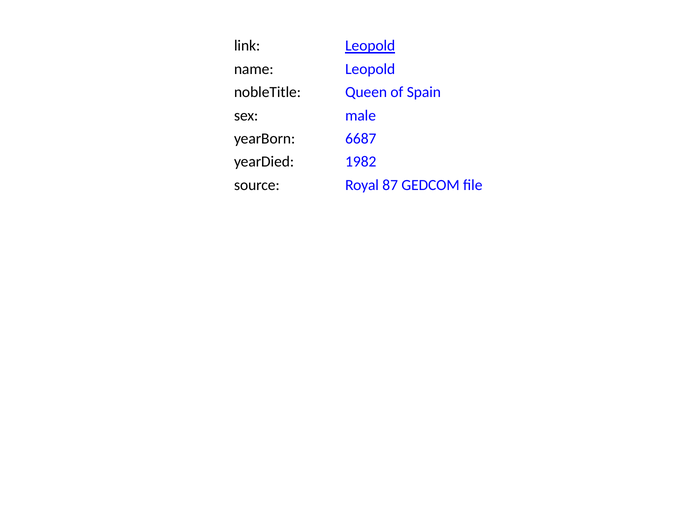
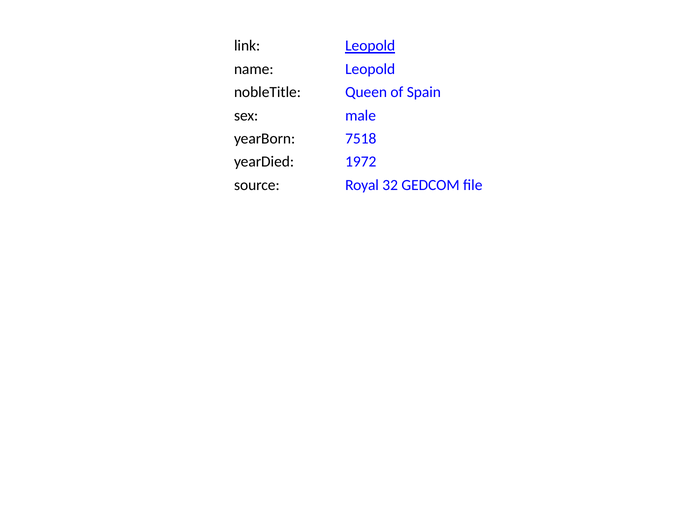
6687: 6687 -> 7518
1982: 1982 -> 1972
87: 87 -> 32
